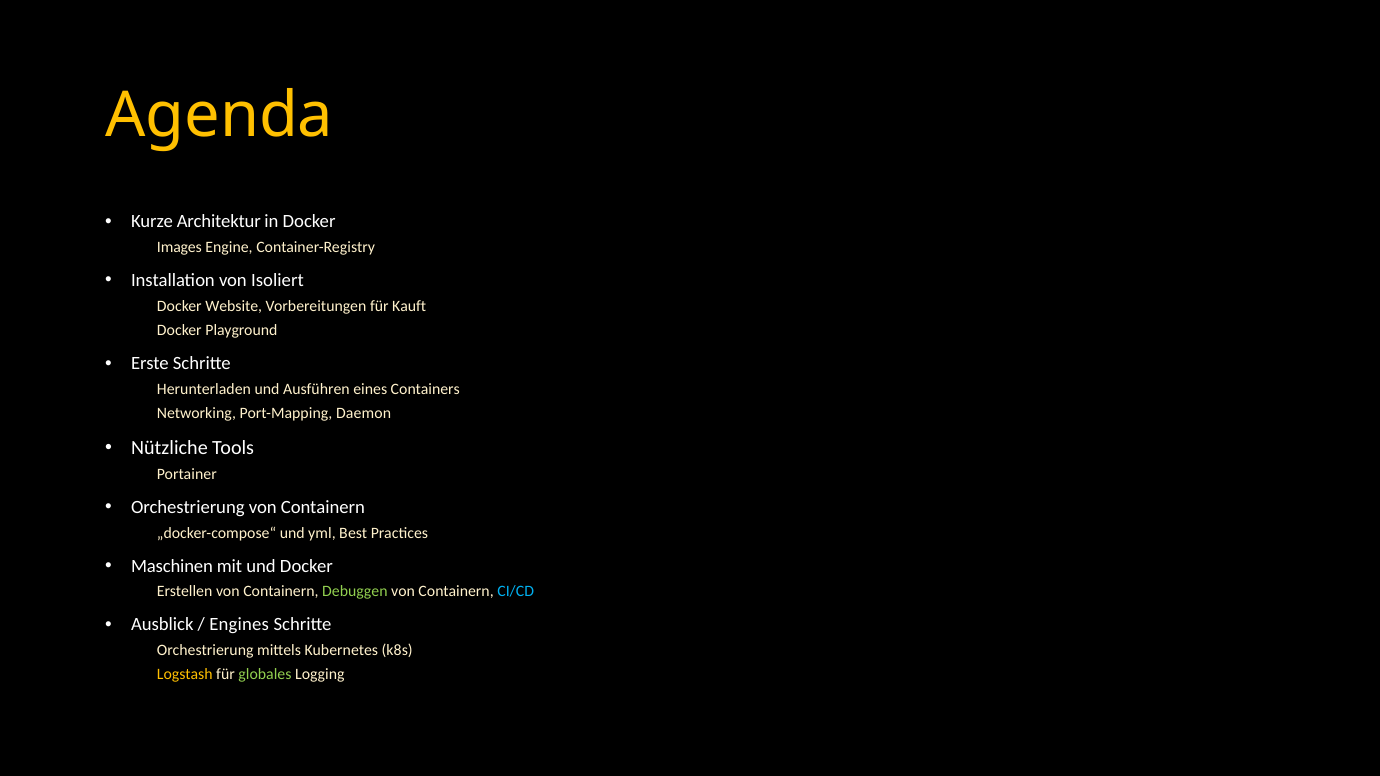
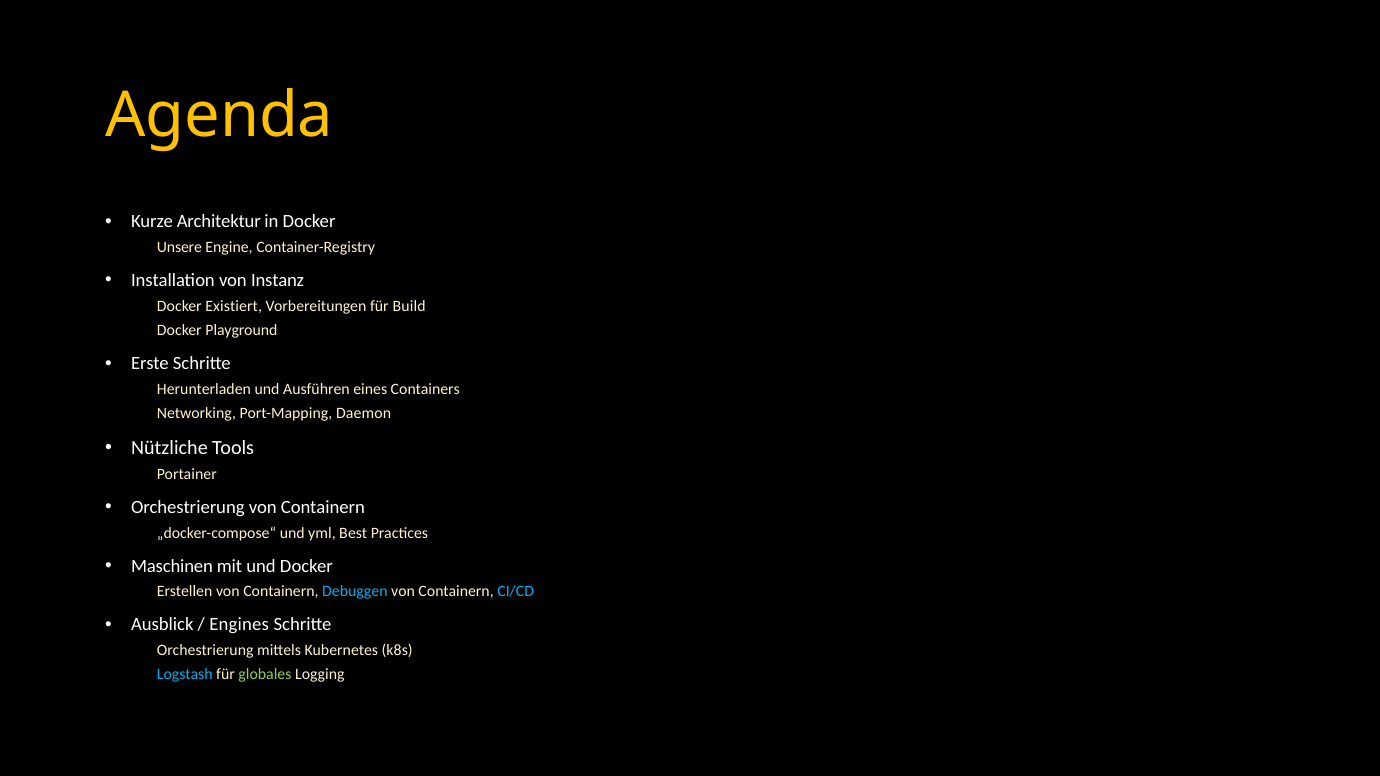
Images: Images -> Unsere
Isoliert: Isoliert -> Instanz
Website: Website -> Existiert
Kauft: Kauft -> Build
Debuggen colour: light green -> light blue
Logstash colour: yellow -> light blue
